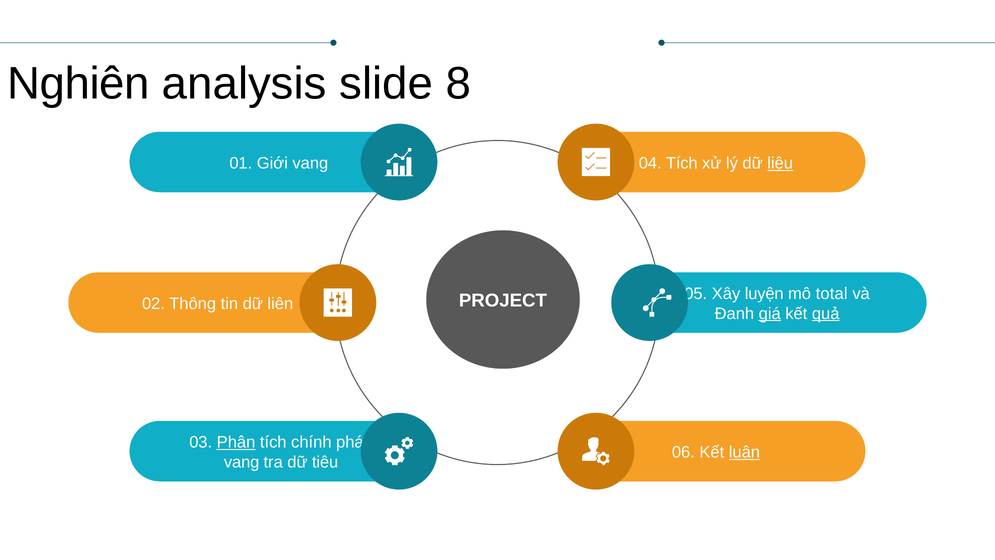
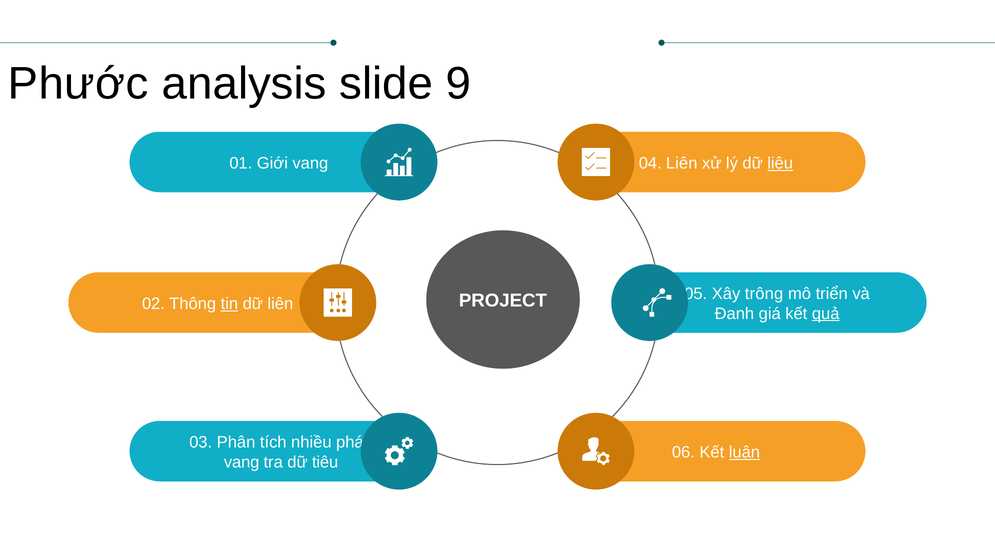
Nghiên: Nghiên -> Phước
8: 8 -> 9
04 Tích: Tích -> Liên
luyện: luyện -> trông
total: total -> triển
tin underline: none -> present
giá underline: present -> none
Phân underline: present -> none
chính: chính -> nhiều
